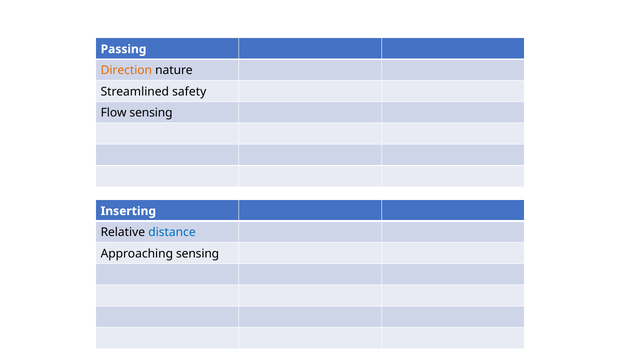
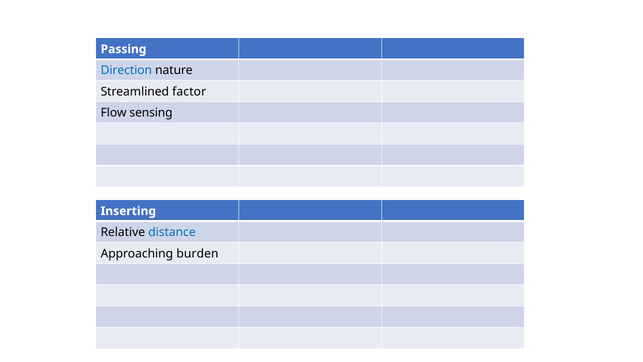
Direction colour: orange -> blue
safety: safety -> factor
Approaching sensing: sensing -> burden
